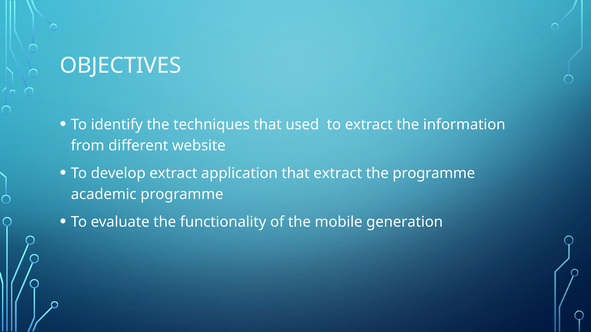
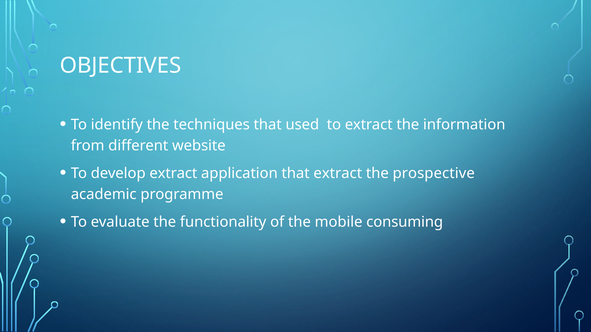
the programme: programme -> prospective
generation: generation -> consuming
